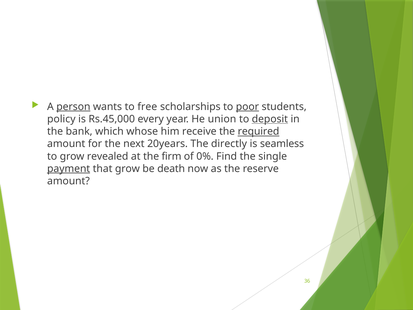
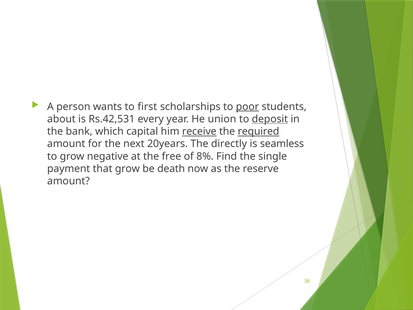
person underline: present -> none
free: free -> first
policy: policy -> about
Rs.45,000: Rs.45,000 -> Rs.42,531
whose: whose -> capital
receive underline: none -> present
revealed: revealed -> negative
firm: firm -> free
0%: 0% -> 8%
payment underline: present -> none
